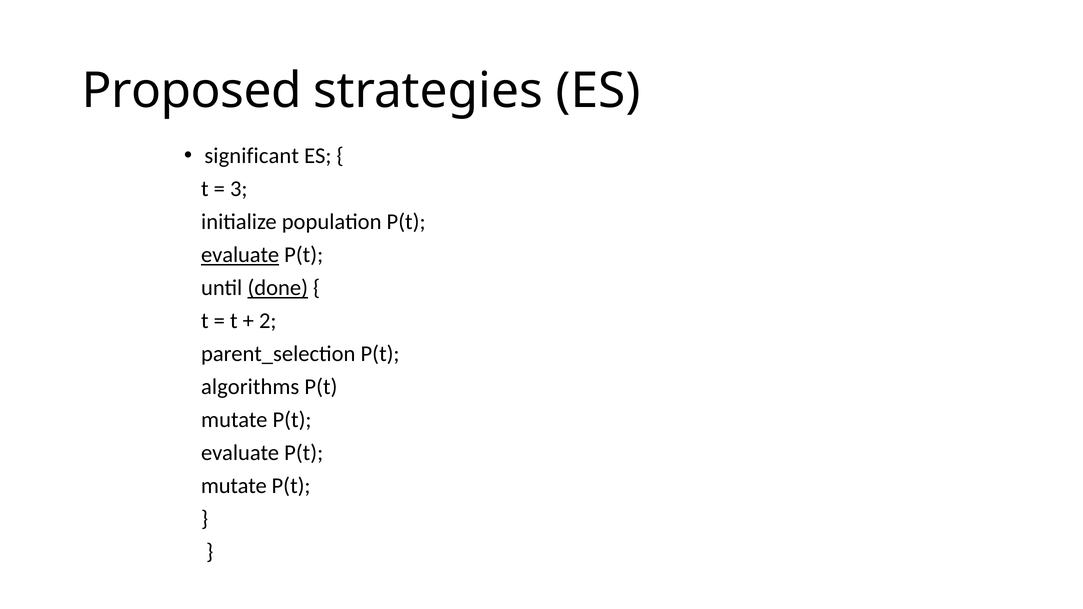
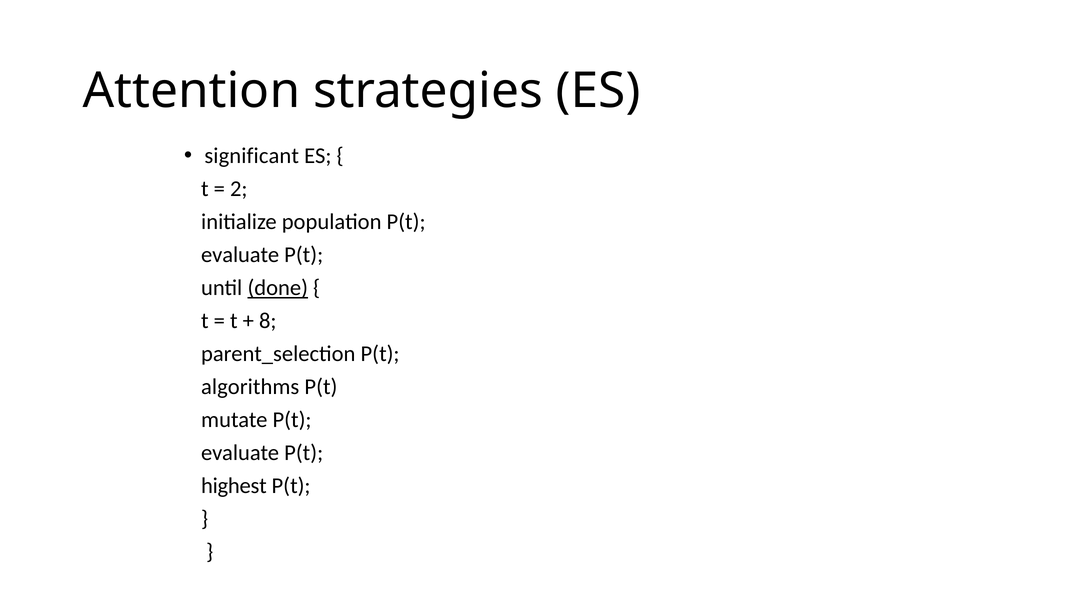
Proposed: Proposed -> Attention
3: 3 -> 2
evaluate at (240, 255) underline: present -> none
2: 2 -> 8
mutate at (234, 486): mutate -> highest
